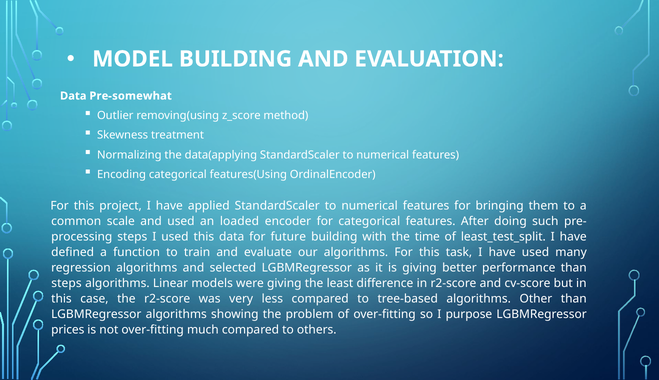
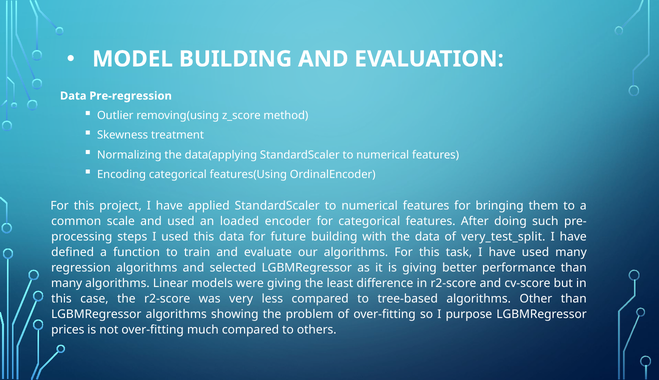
Pre-somewhat: Pre-somewhat -> Pre-regression
the time: time -> data
least_test_split: least_test_split -> very_test_split
steps at (67, 284): steps -> many
